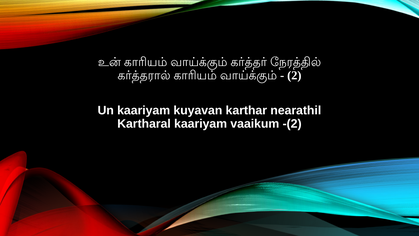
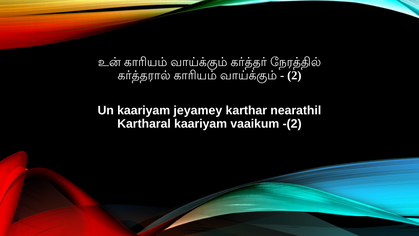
kuyavan: kuyavan -> jeyamey
